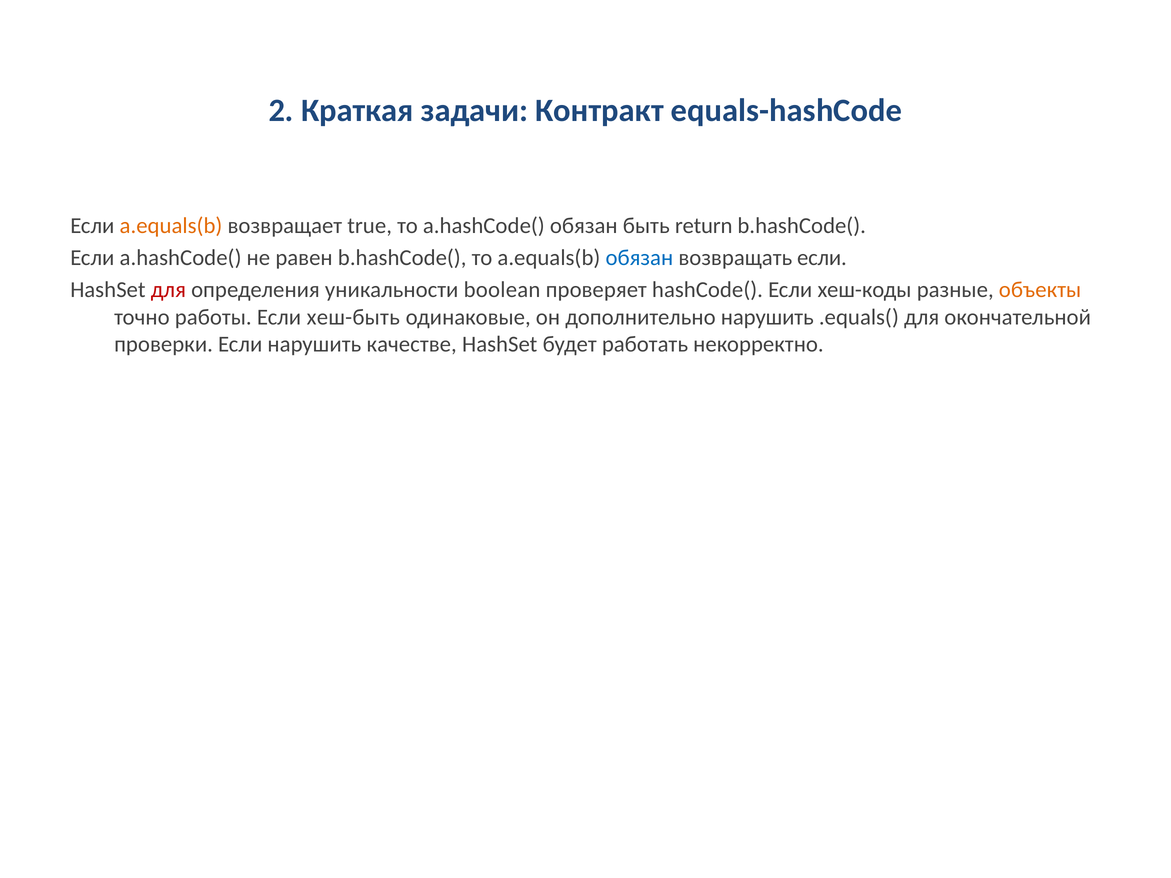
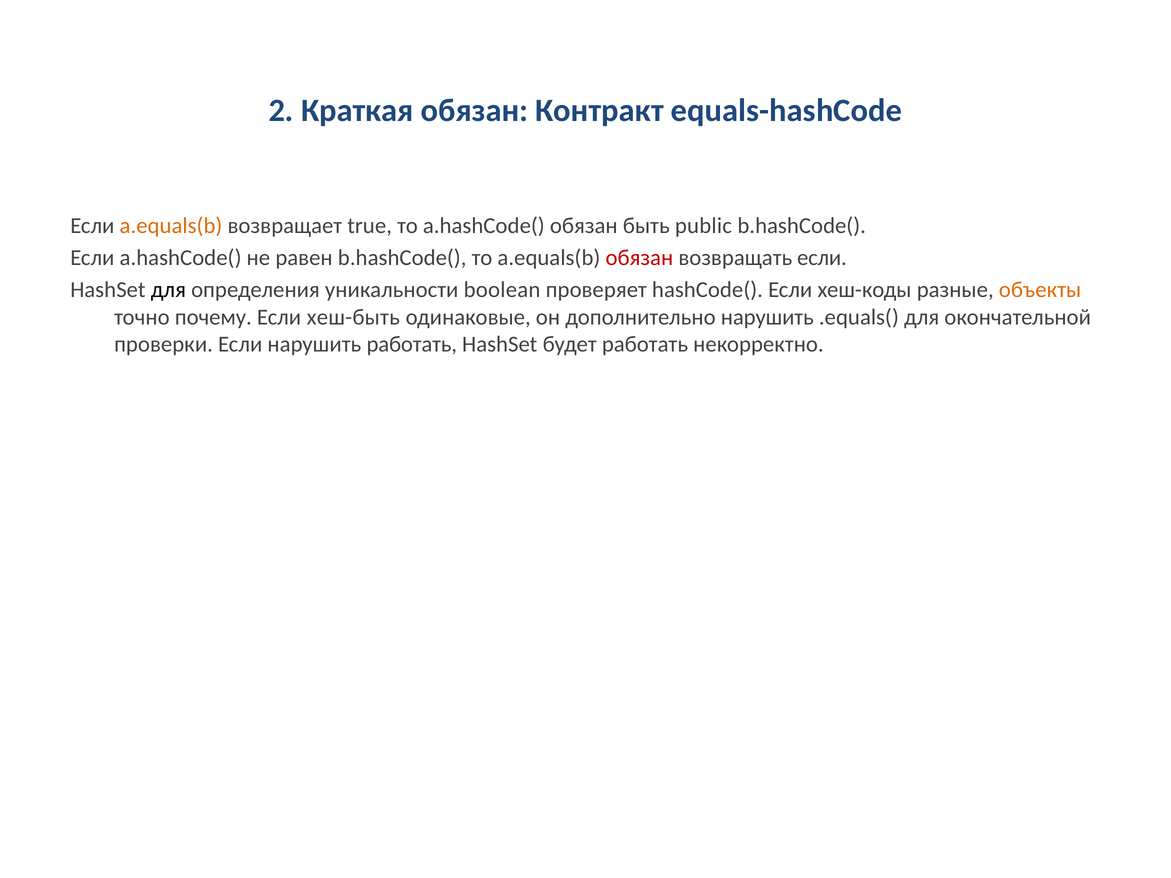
Краткая задачи: задачи -> обязан
return: return -> public
обязан at (639, 258) colour: blue -> red
для at (168, 290) colour: red -> black
работы: работы -> почему
нарушить качестве: качестве -> работать
